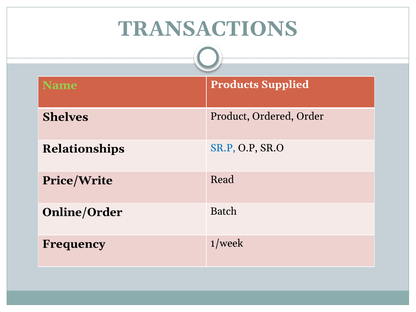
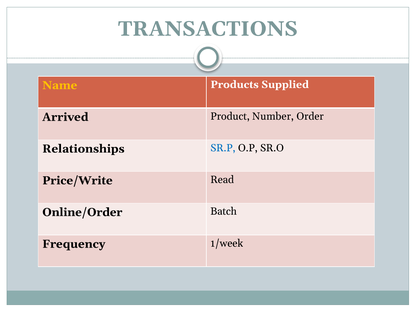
Name colour: light green -> yellow
Shelves: Shelves -> Arrived
Ordered: Ordered -> Number
